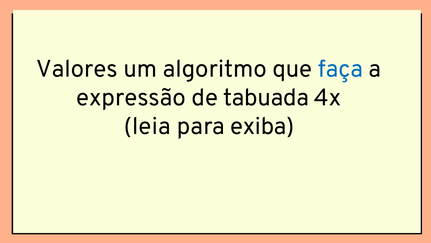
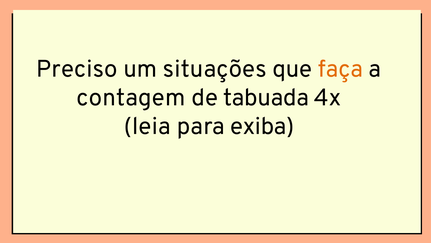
Valores: Valores -> Preciso
algoritmo: algoritmo -> situações
faça colour: blue -> orange
expressão: expressão -> contagem
